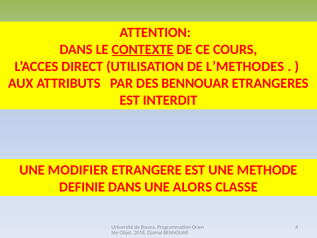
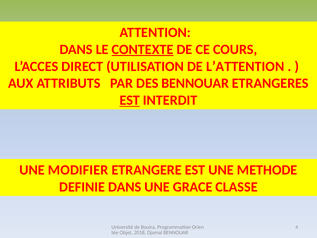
L’METHODES: L’METHODES -> L’ATTENTION
EST at (130, 100) underline: none -> present
ALORS: ALORS -> GRACE
